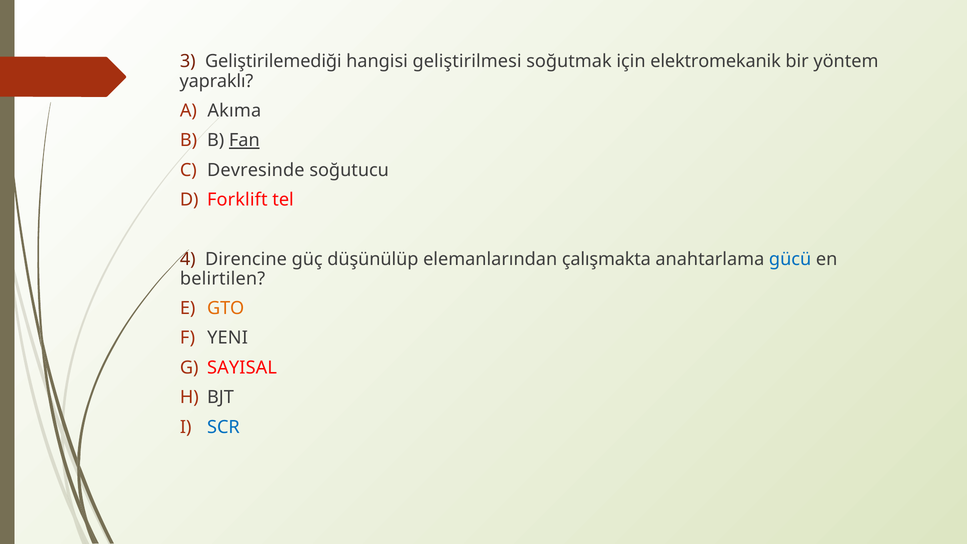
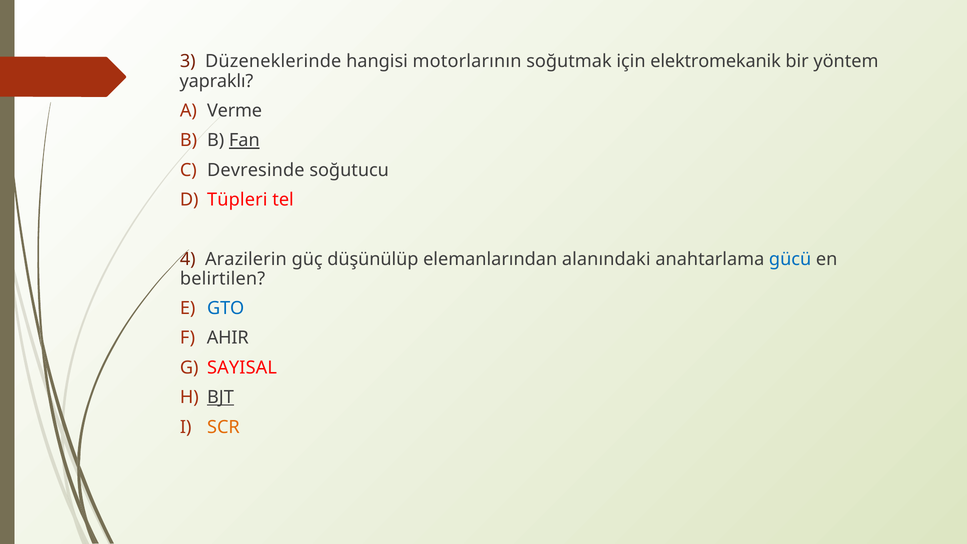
Geliştirilemediği: Geliştirilemediği -> Düzeneklerinde
geliştirilmesi: geliştirilmesi -> motorlarının
Akıma: Akıma -> Verme
Forklift: Forklift -> Tüpleri
Direncine: Direncine -> Arazilerin
çalışmakta: çalışmakta -> alanındaki
GTO colour: orange -> blue
YENI: YENI -> AHIR
BJT underline: none -> present
SCR colour: blue -> orange
